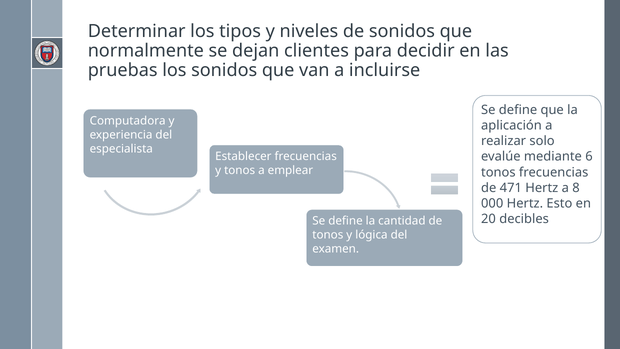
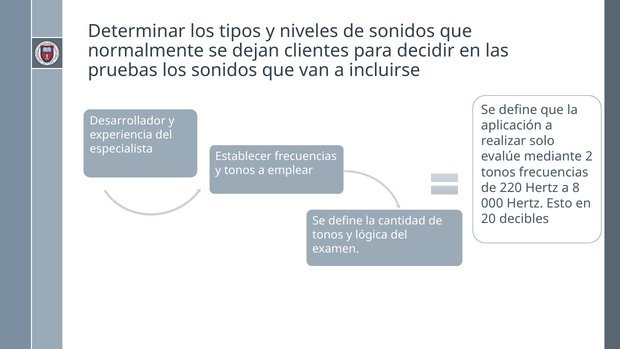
Computadora: Computadora -> Desarrollador
6: 6 -> 2
471: 471 -> 220
